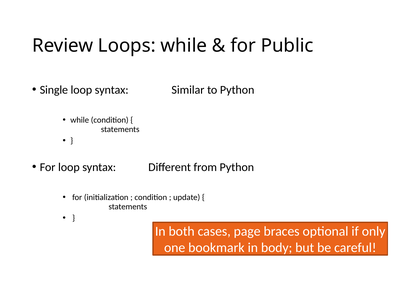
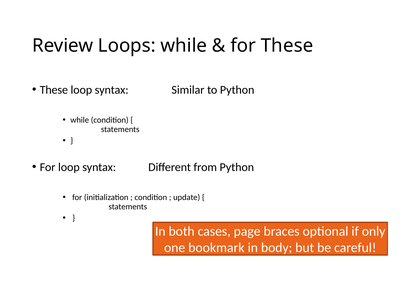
for Public: Public -> These
Single at (54, 90): Single -> These
